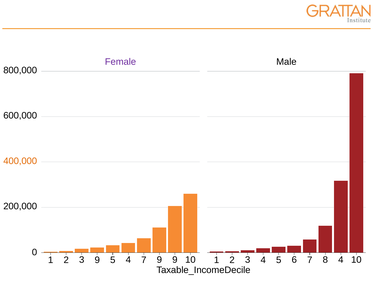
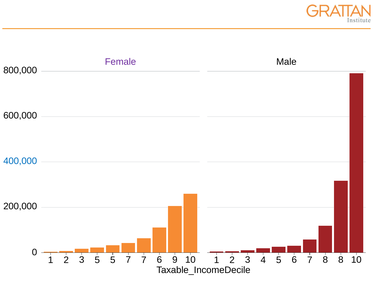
400,000 colour: orange -> blue
3 9: 9 -> 5
5 4: 4 -> 7
7 9: 9 -> 6
8 4: 4 -> 8
